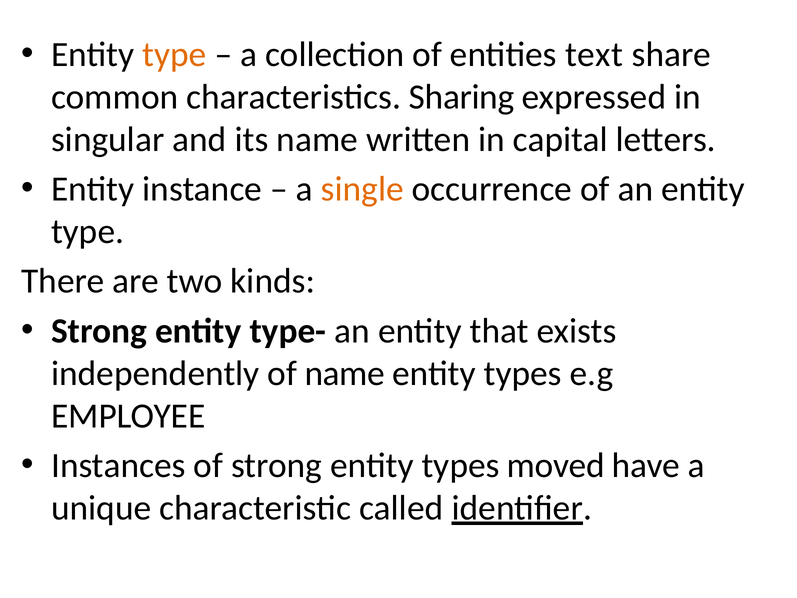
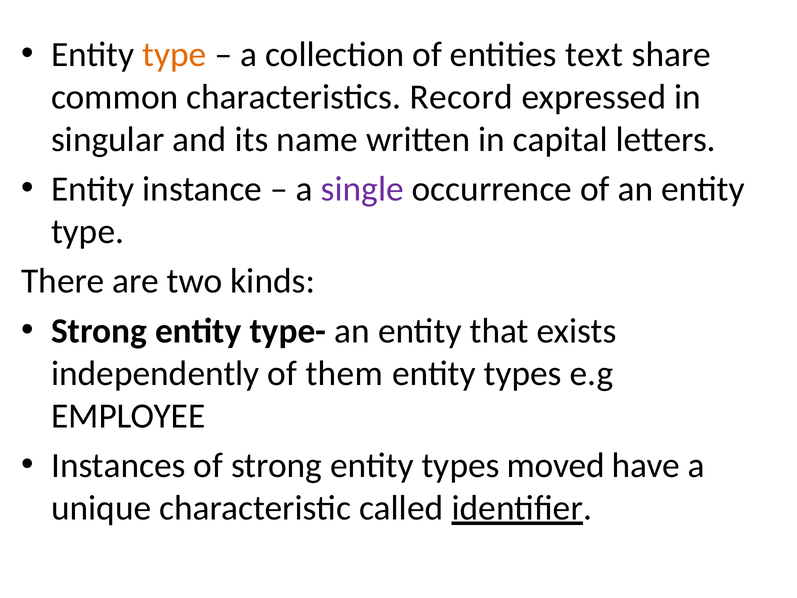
Sharing: Sharing -> Record
single colour: orange -> purple
of name: name -> them
